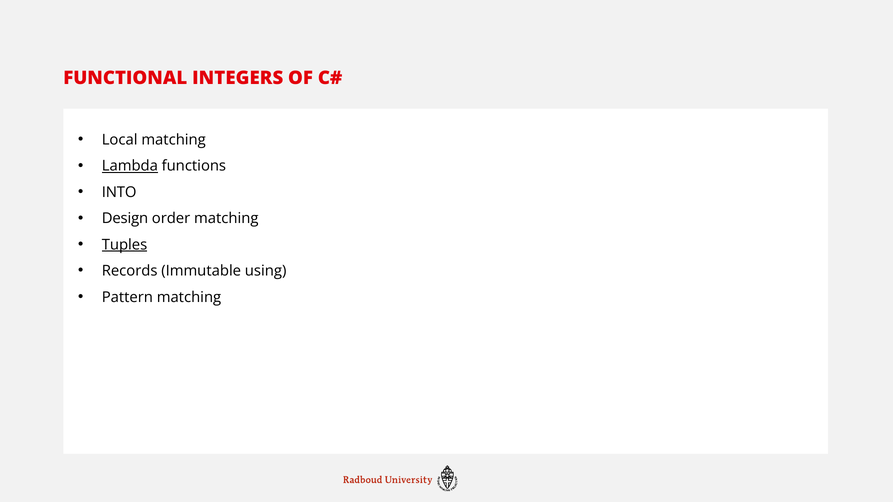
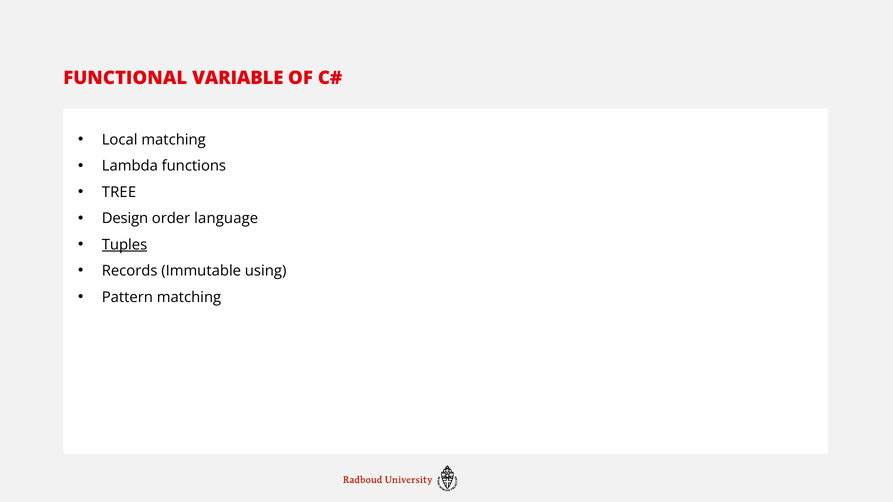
INTEGERS: INTEGERS -> VARIABLE
Lambda underline: present -> none
INTO: INTO -> TREE
order matching: matching -> language
